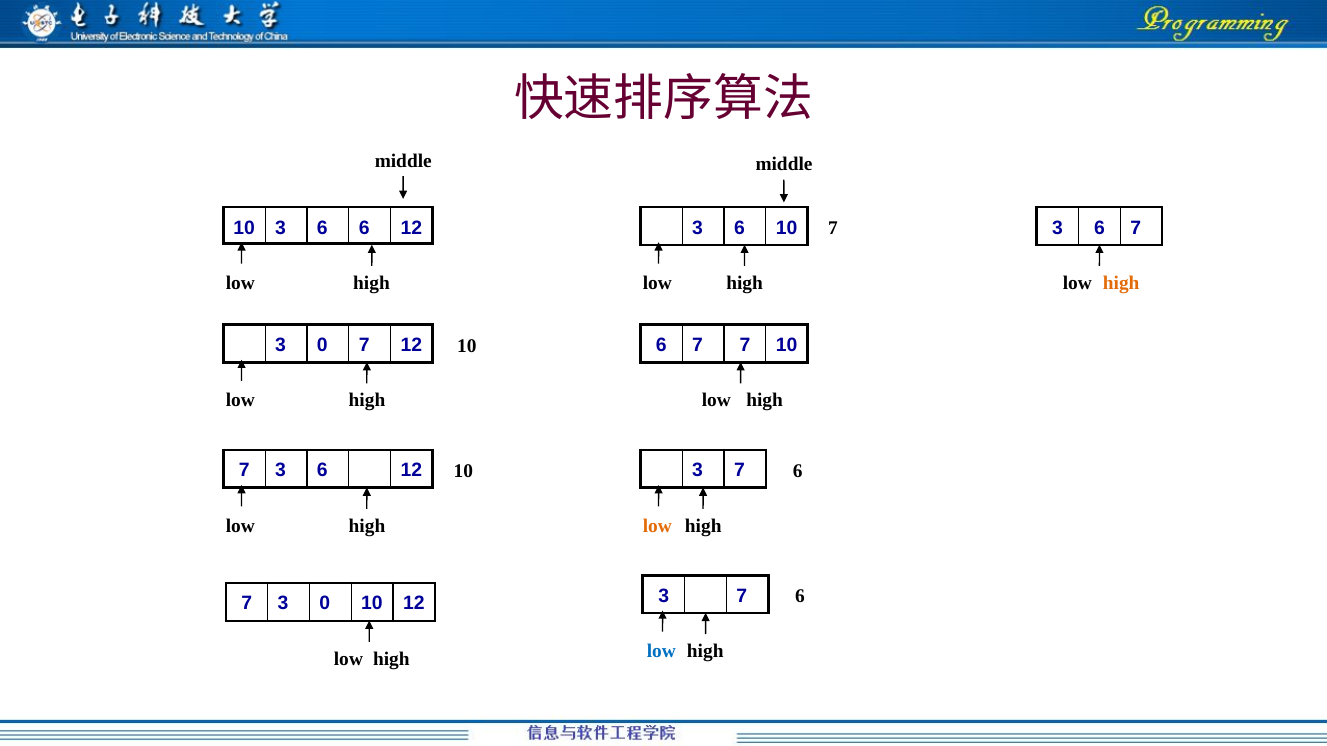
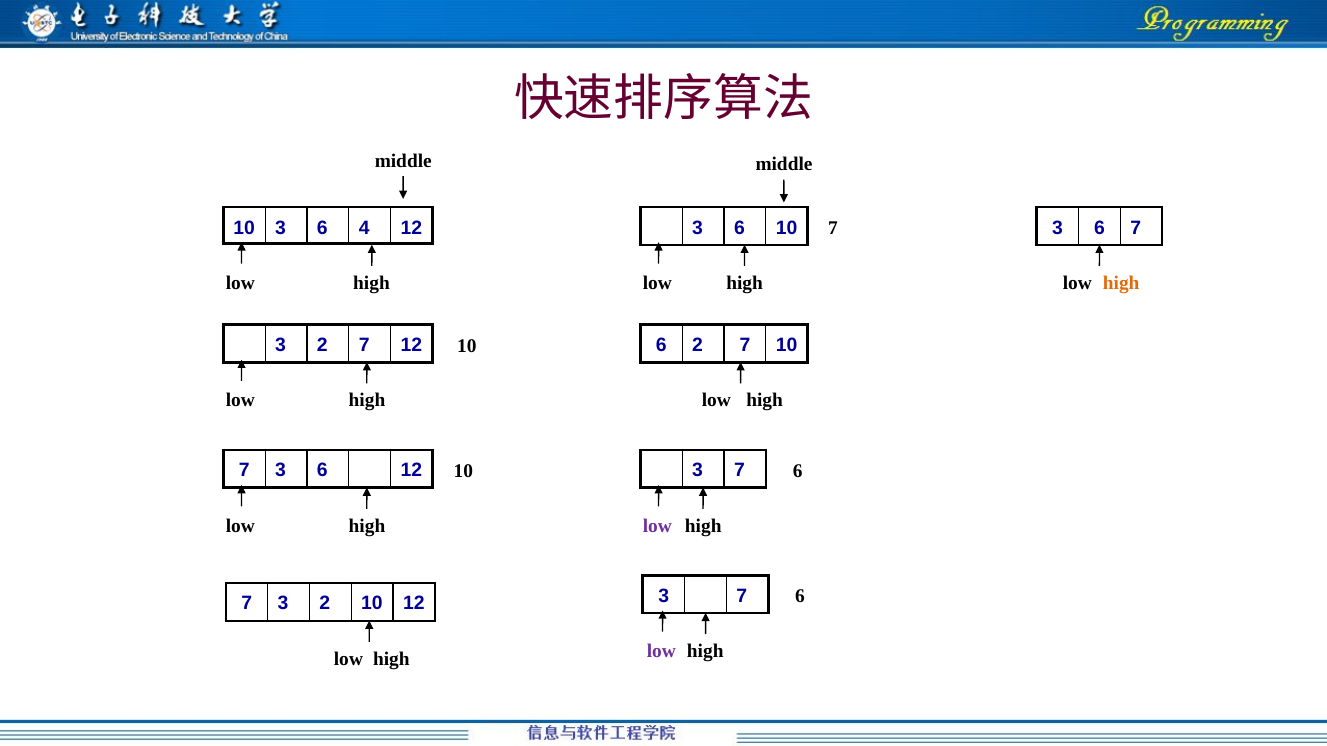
6 6: 6 -> 4
0 at (322, 345): 0 -> 2
7 at (698, 345): 7 -> 2
low at (657, 526) colour: orange -> purple
7 3 0: 0 -> 2
low at (661, 652) colour: blue -> purple
